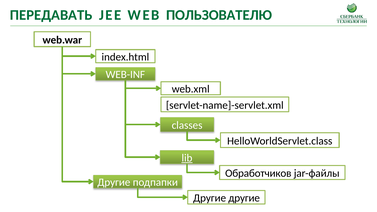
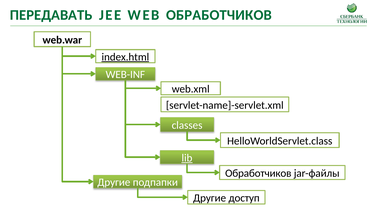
WEB ПОЛЬЗОВАТЕЛЮ: ПОЛЬЗОВАТЕЛЮ -> ОБРАБОТЧИКОВ
index.html underline: none -> present
Другие другие: другие -> доступ
